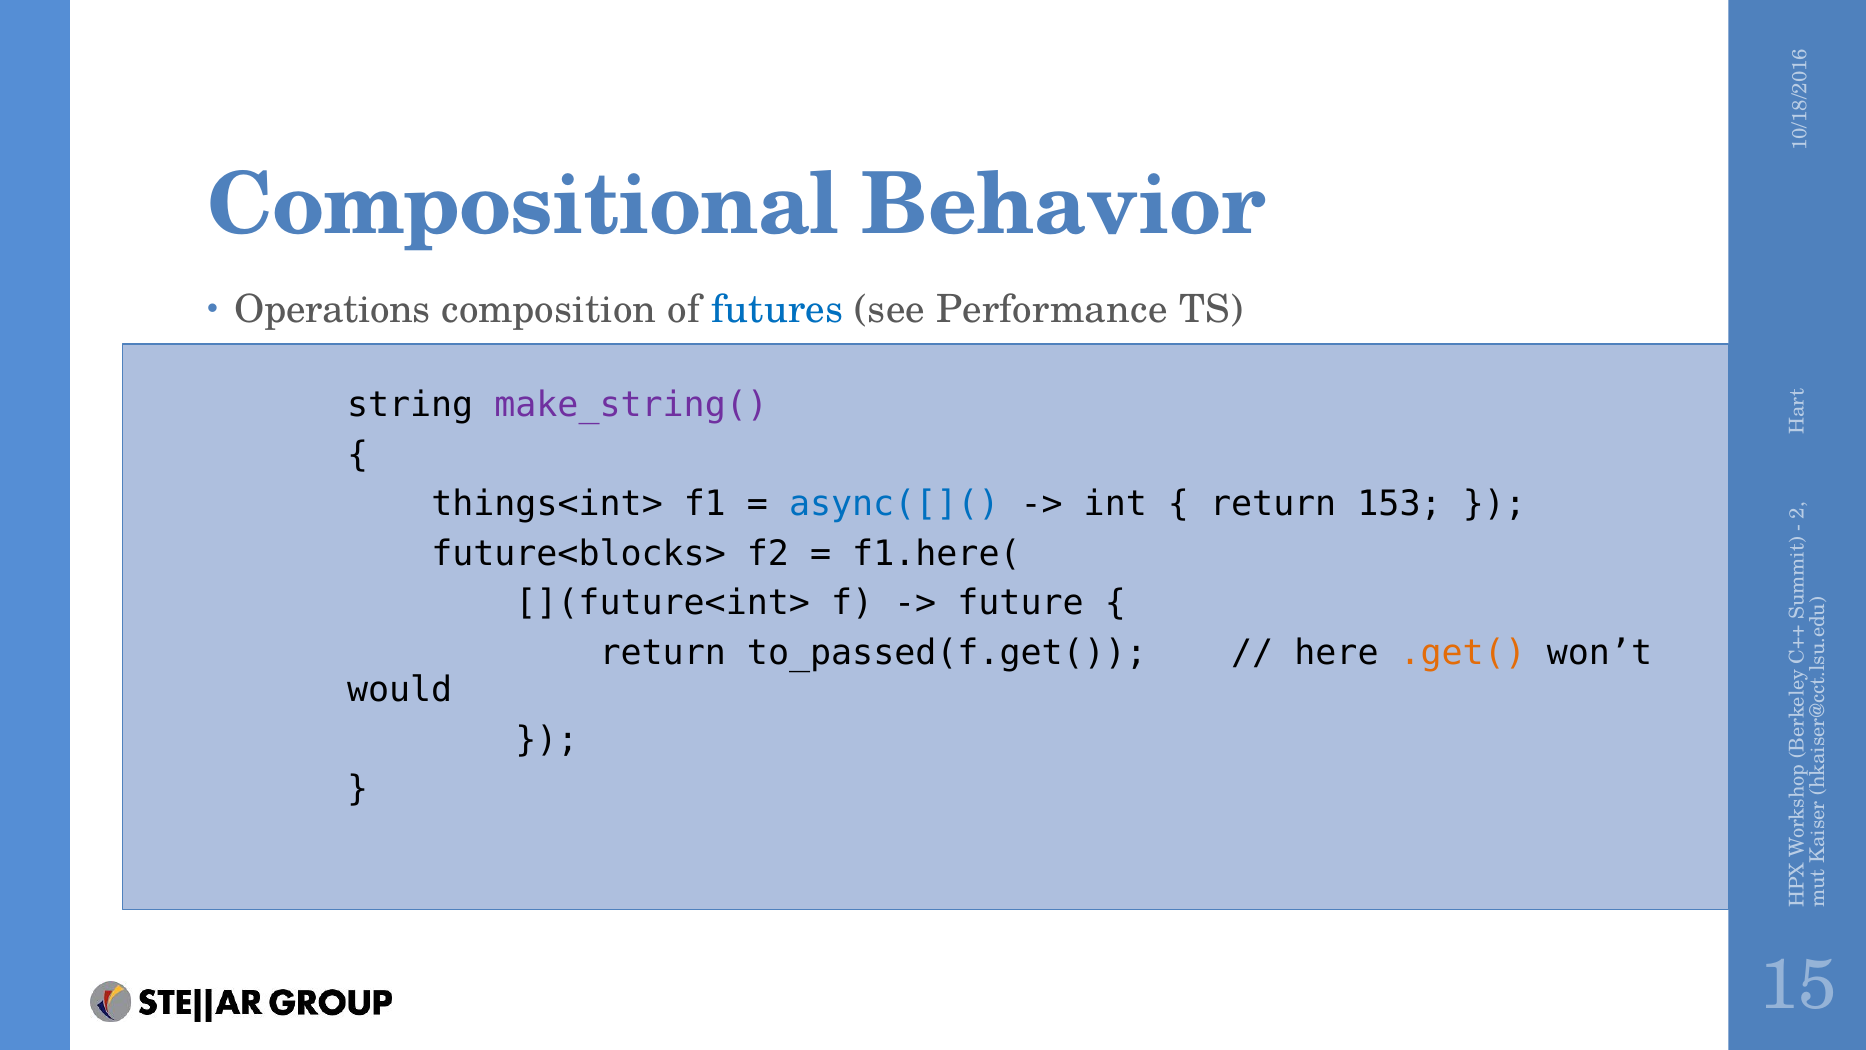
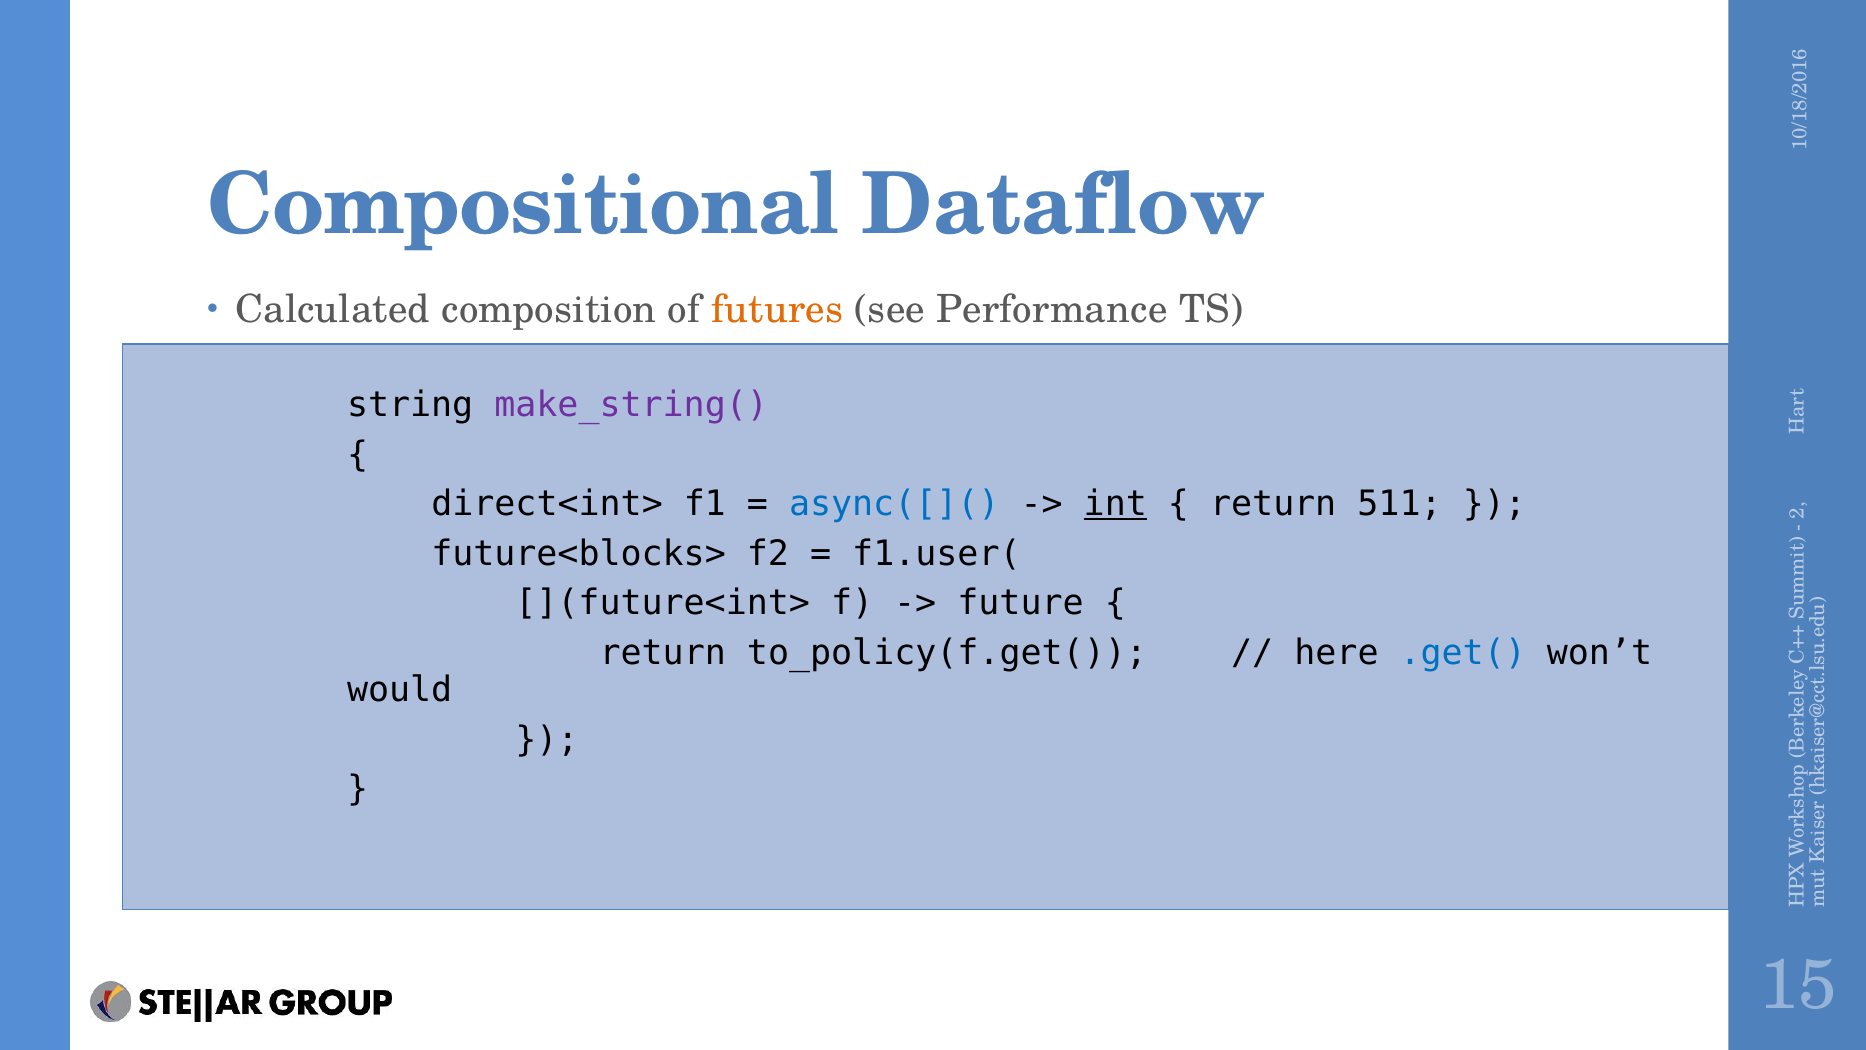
Behavior: Behavior -> Dataflow
Operations: Operations -> Calculated
futures colour: blue -> orange
things<int>: things<int> -> direct<int>
int underline: none -> present
153: 153 -> 511
f1.here(: f1.here( -> f1.user(
to_passed(f.get(: to_passed(f.get( -> to_policy(f.get(
.get( colour: orange -> blue
